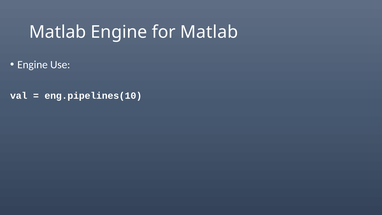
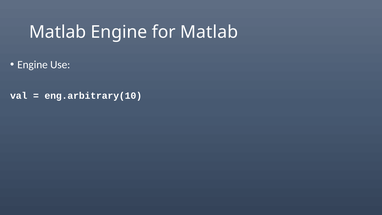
eng.pipelines(10: eng.pipelines(10 -> eng.arbitrary(10
